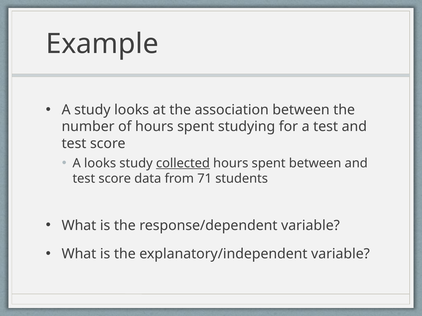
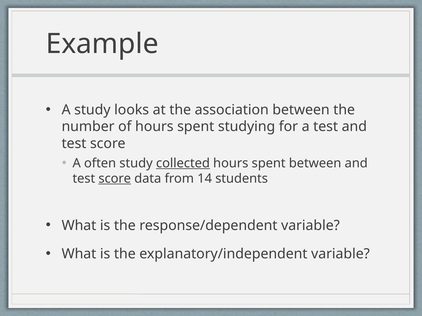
A looks: looks -> often
score at (115, 179) underline: none -> present
71: 71 -> 14
